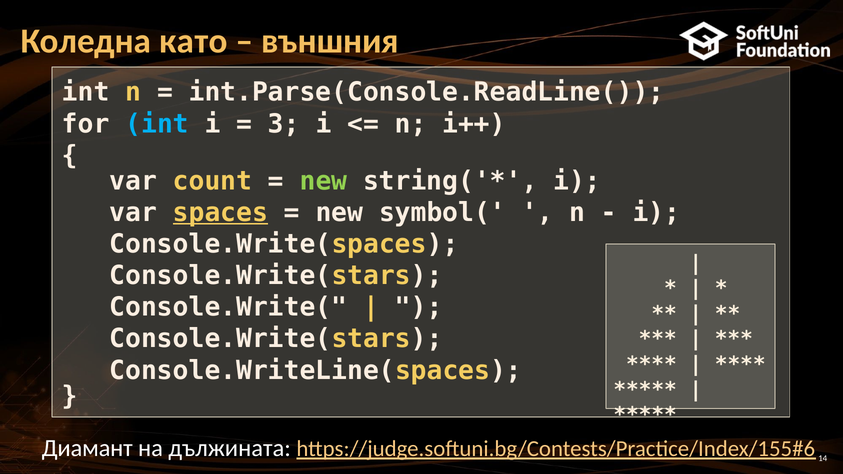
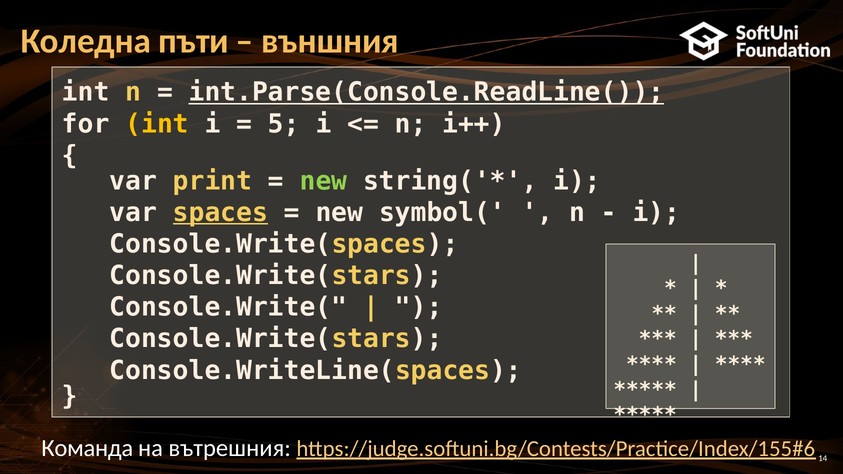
като: като -> пъти
int.Parse(Console.ReadLine( underline: none -> present
int at (157, 124) colour: light blue -> yellow
3: 3 -> 5
count: count -> print
Диамант: Диамант -> Команда
дължината: дължината -> вътрешния
